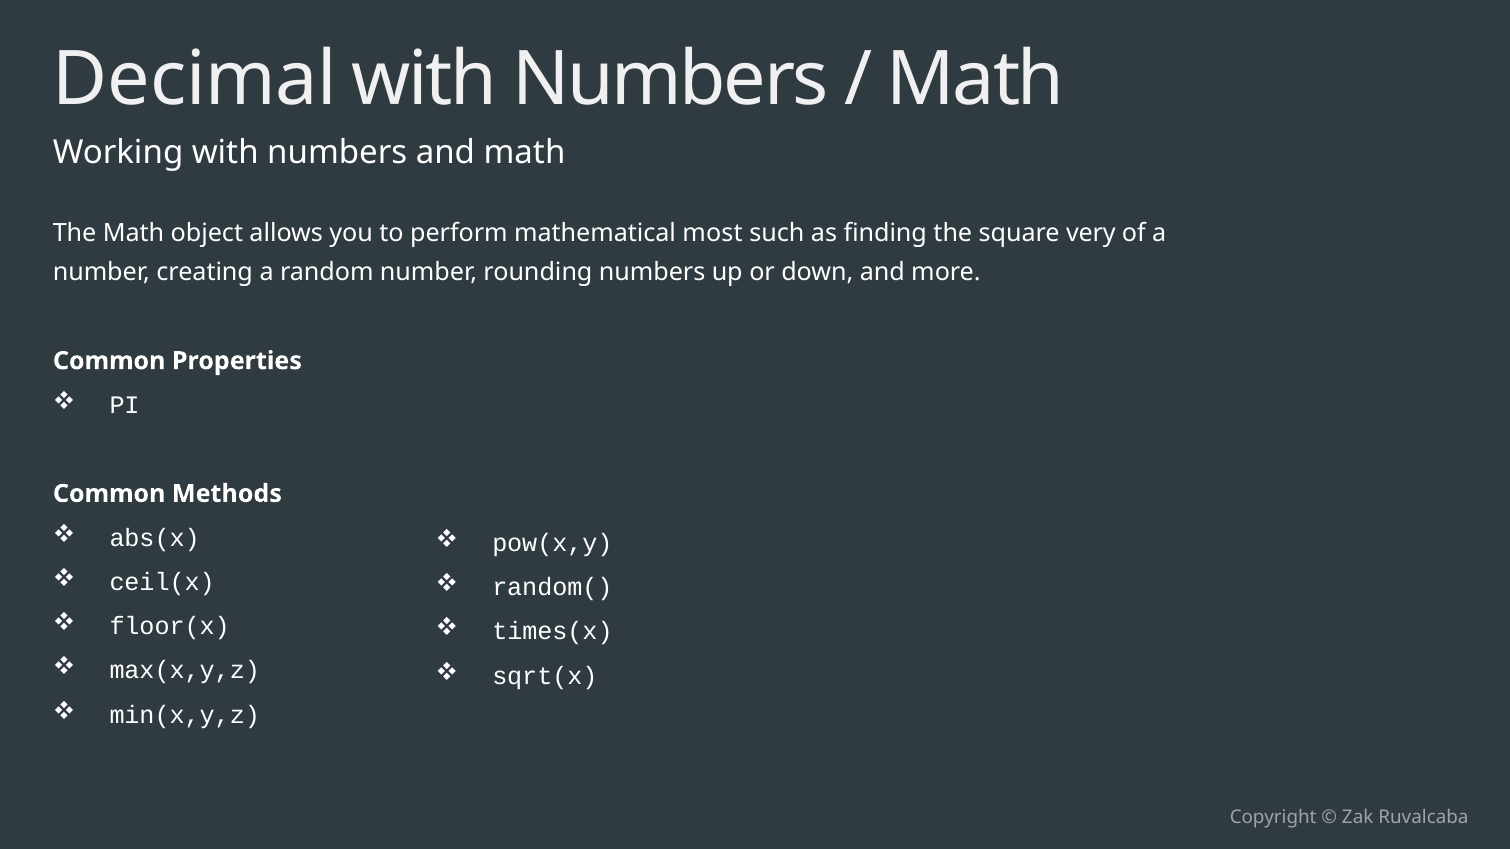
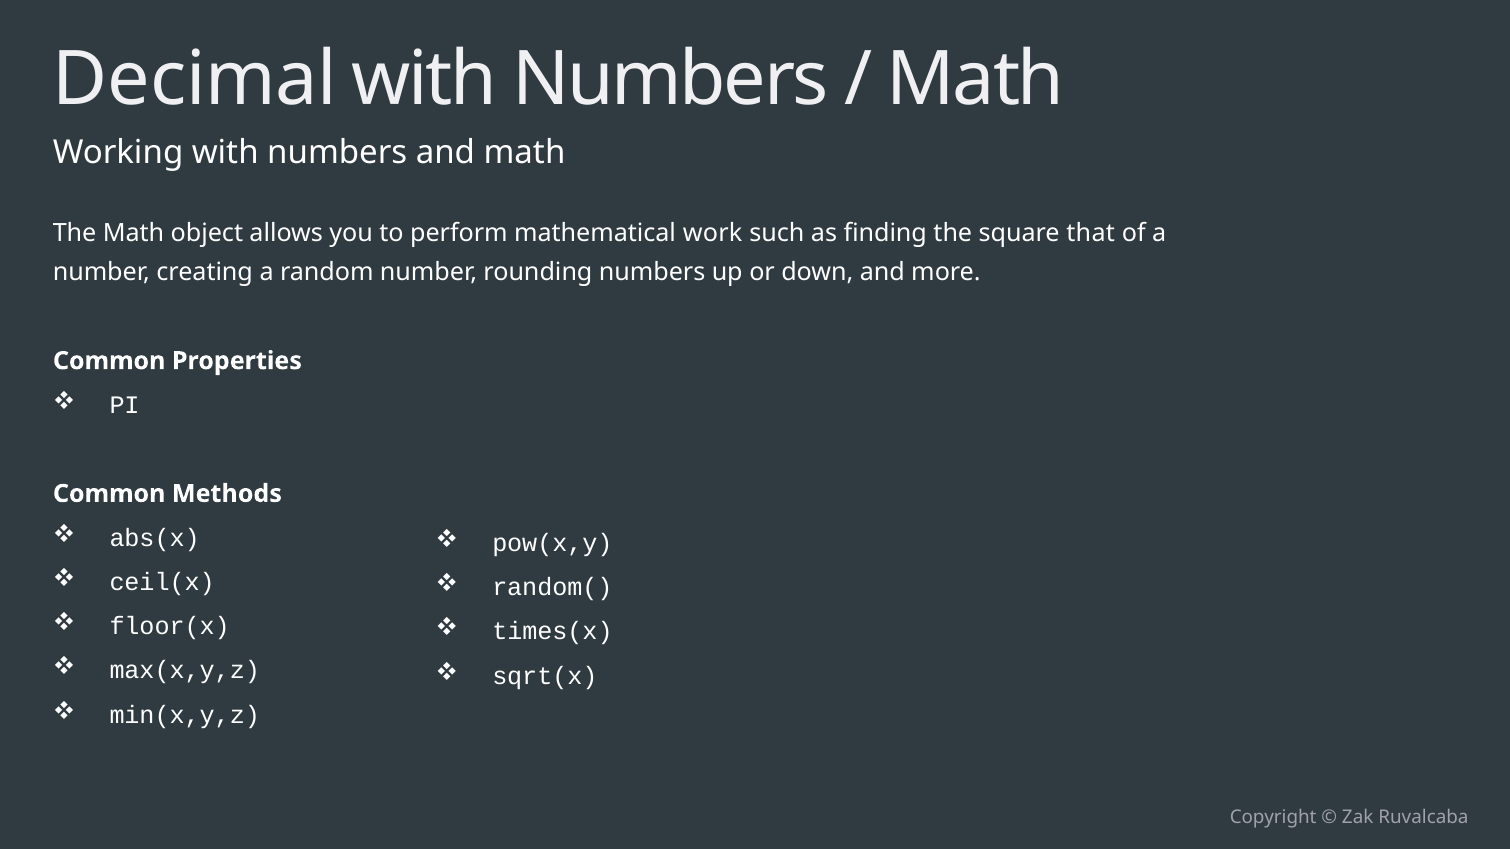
most: most -> work
very: very -> that
